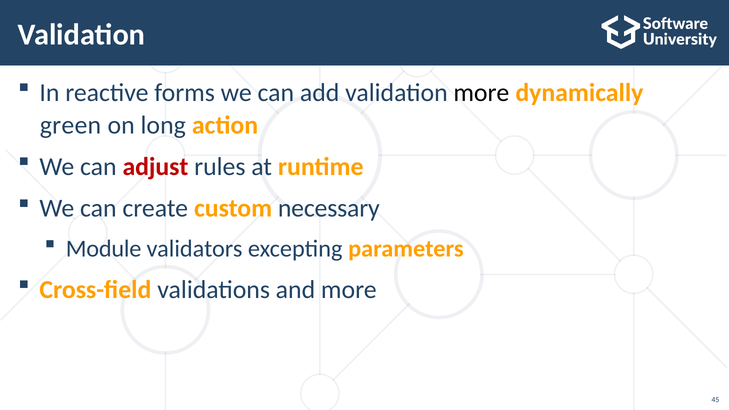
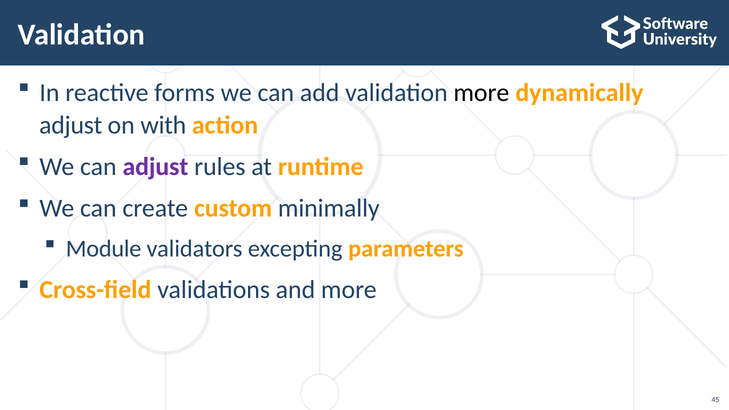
green at (70, 125): green -> adjust
long: long -> with
adjust at (155, 167) colour: red -> purple
necessary: necessary -> minimally
